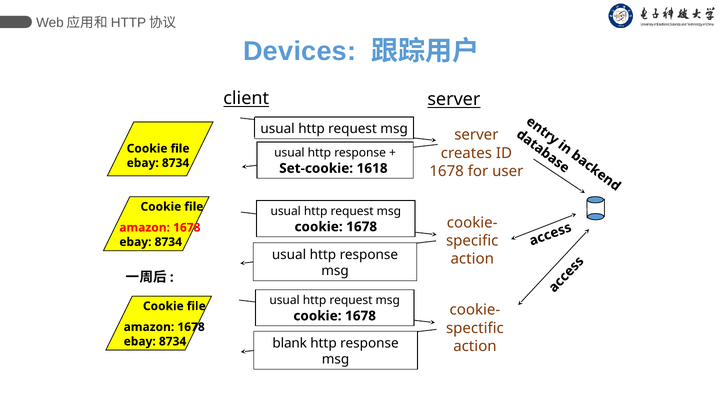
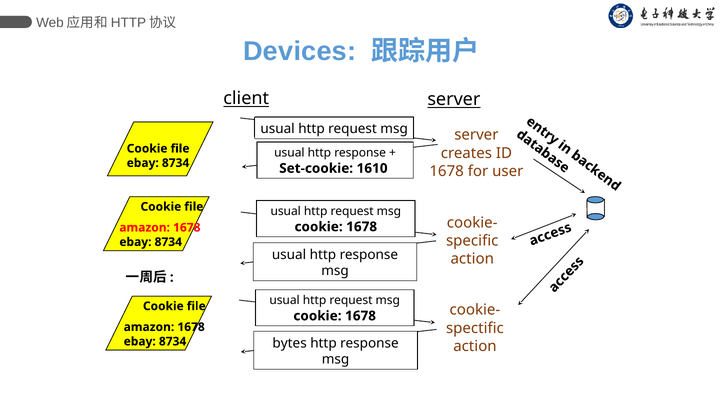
1618: 1618 -> 1610
blank: blank -> bytes
